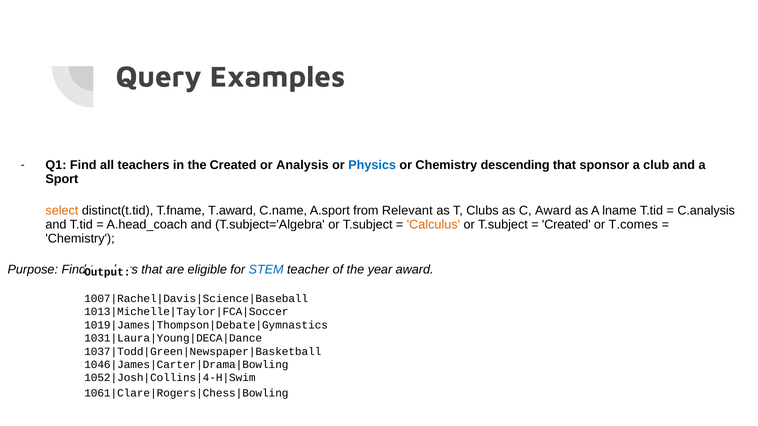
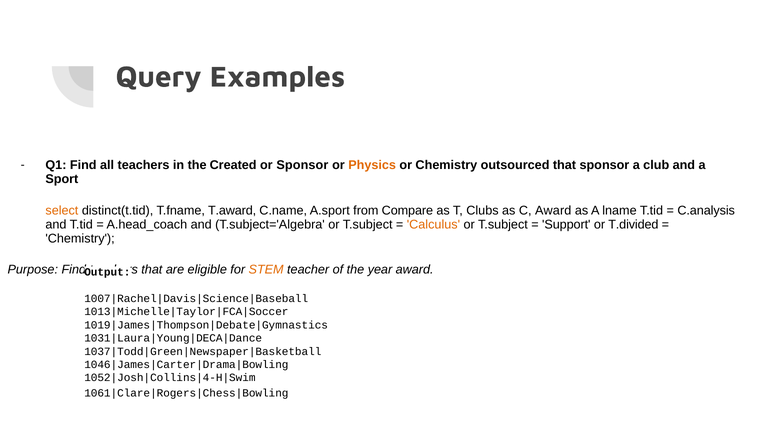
or Analysis: Analysis -> Sponsor
Physics colour: blue -> orange
descending: descending -> outsourced
Relevant: Relevant -> Compare
Created at (566, 225): Created -> Support
T.comes: T.comes -> T.divided
STEM colour: blue -> orange
